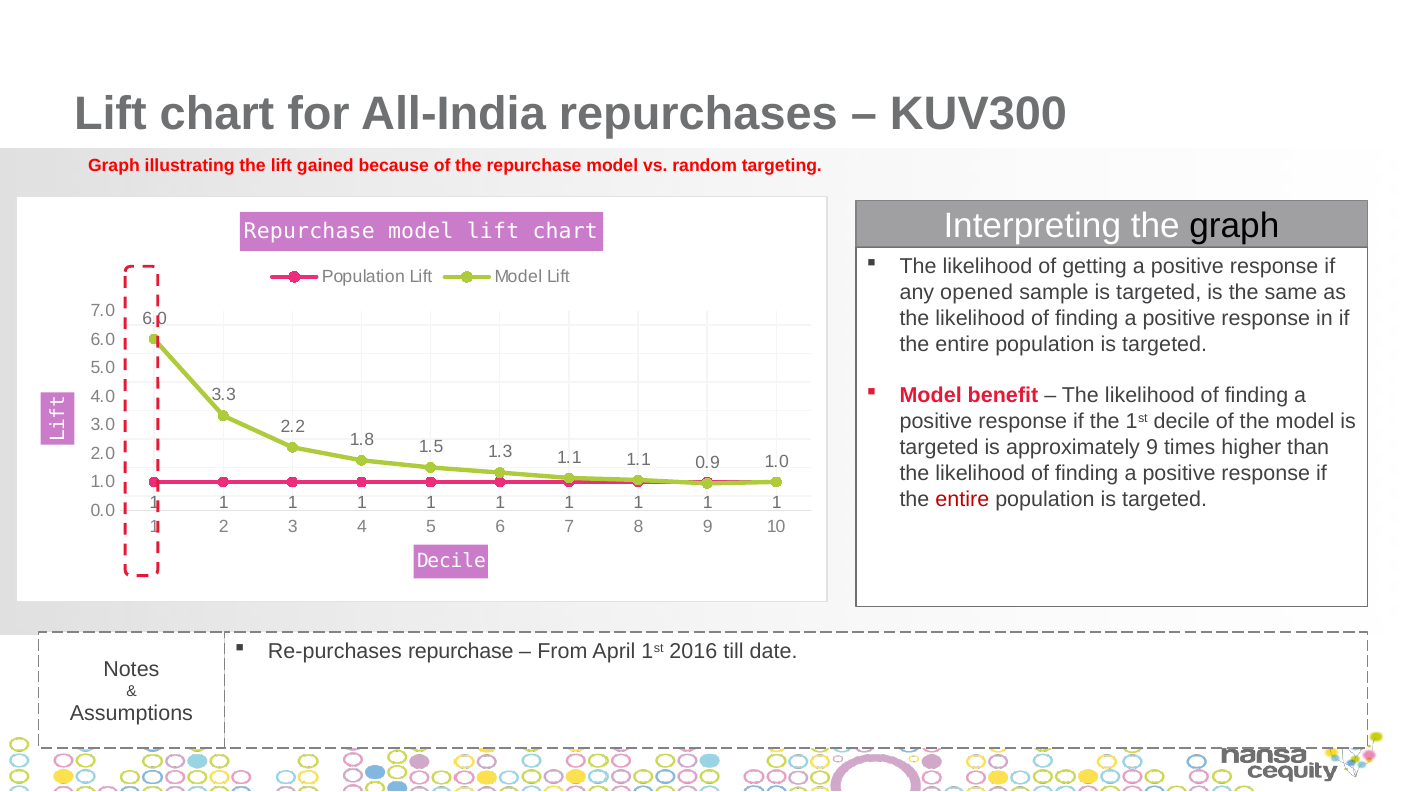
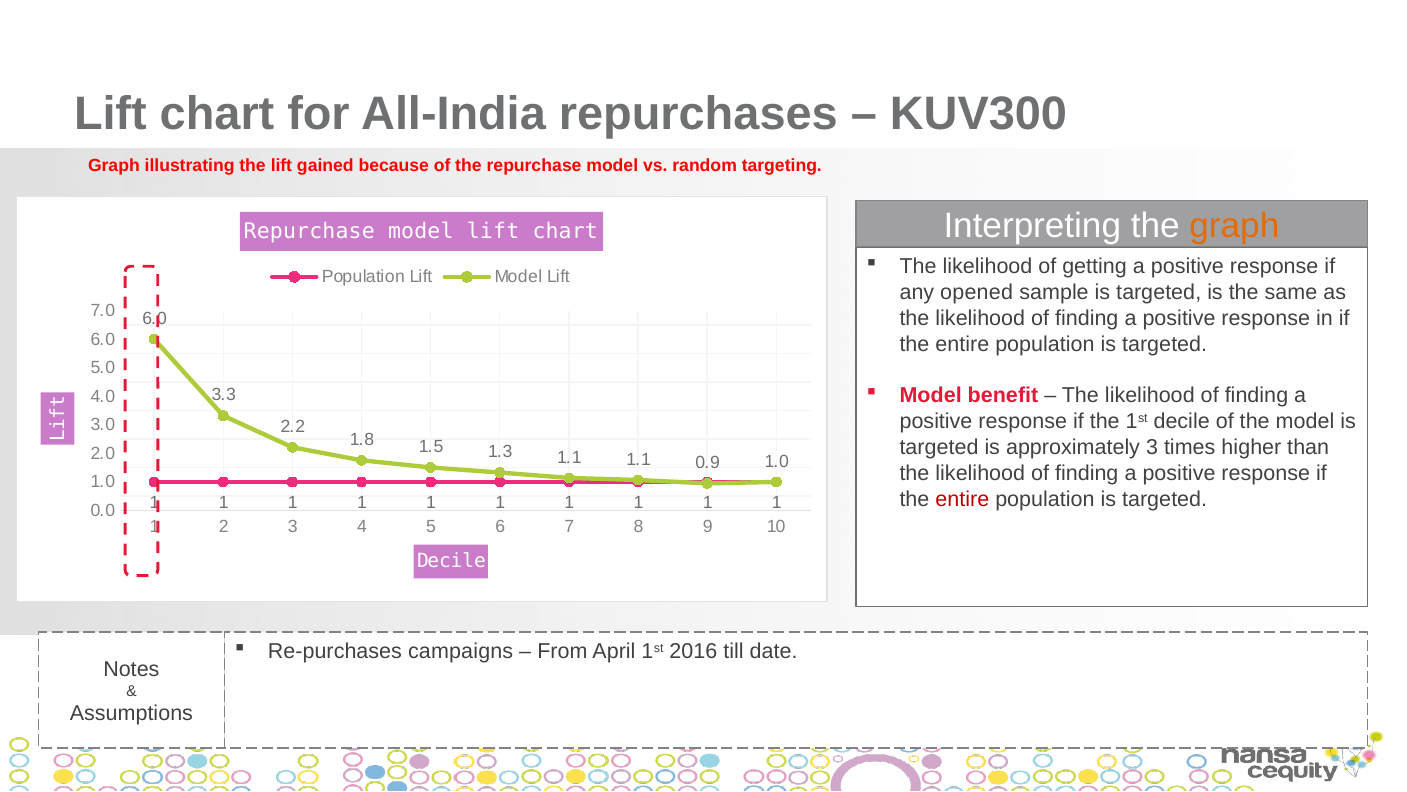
graph at (1234, 226) colour: black -> orange
approximately 9: 9 -> 3
Re-purchases repurchase: repurchase -> campaigns
